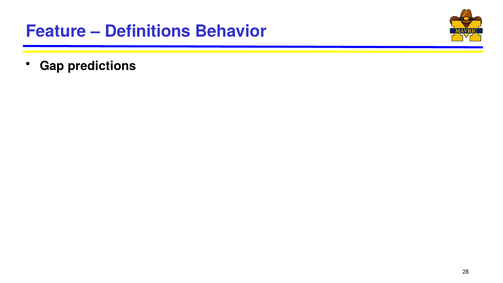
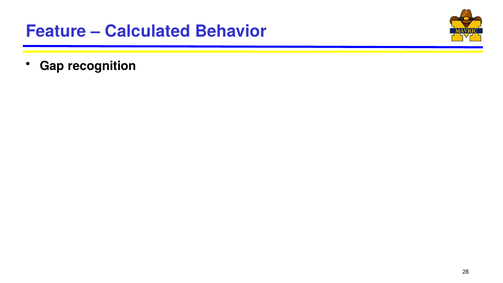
Definitions: Definitions -> Calculated
predictions: predictions -> recognition
